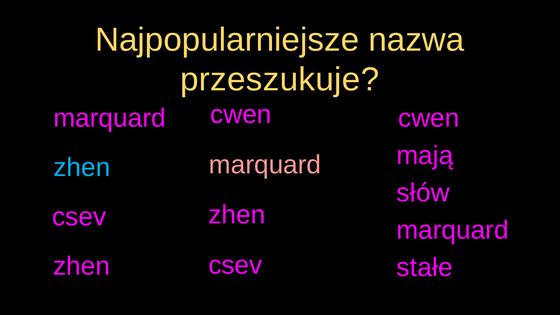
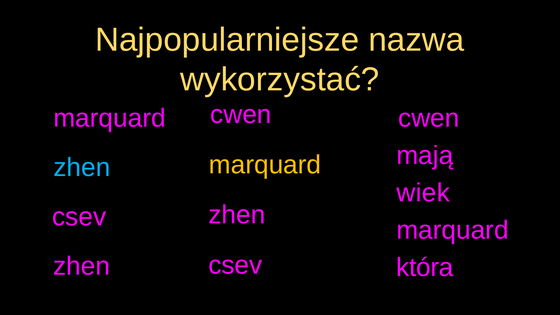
przeszukuje: przeszukuje -> wykorzystać
marquard at (265, 165) colour: pink -> yellow
słów: słów -> wiek
stałe: stałe -> która
